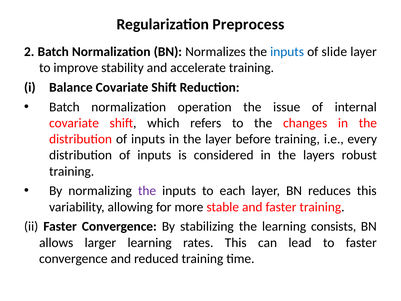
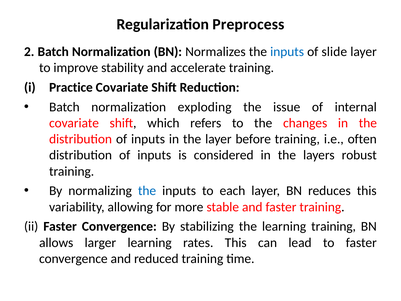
Balance: Balance -> Practice
operation: operation -> exploding
every: every -> often
the at (147, 191) colour: purple -> blue
learning consists: consists -> training
